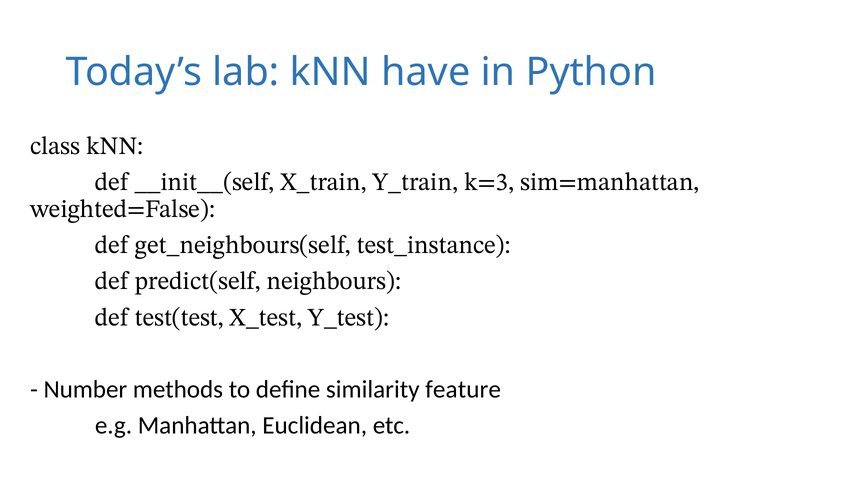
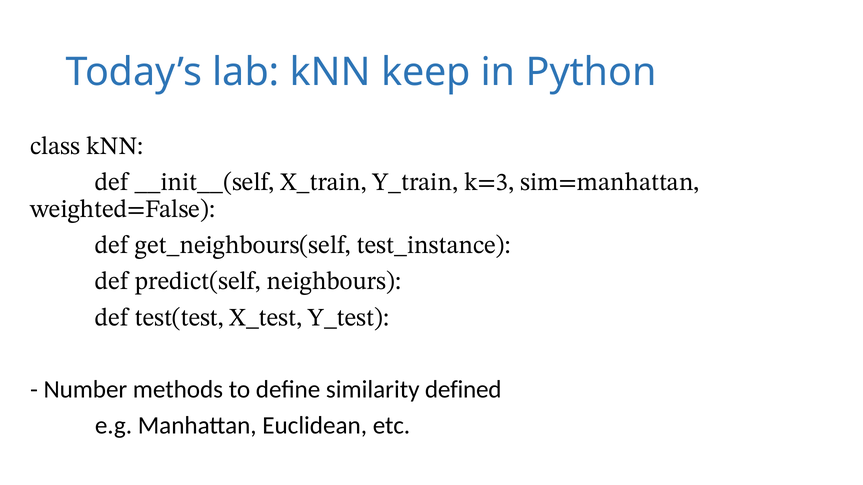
have: have -> keep
feature: feature -> defined
